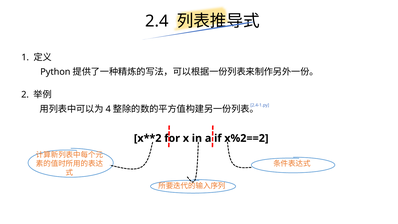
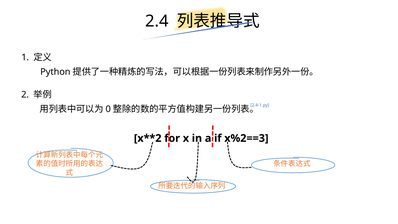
4: 4 -> 0
x%2==2: x%2==2 -> x%2==3
